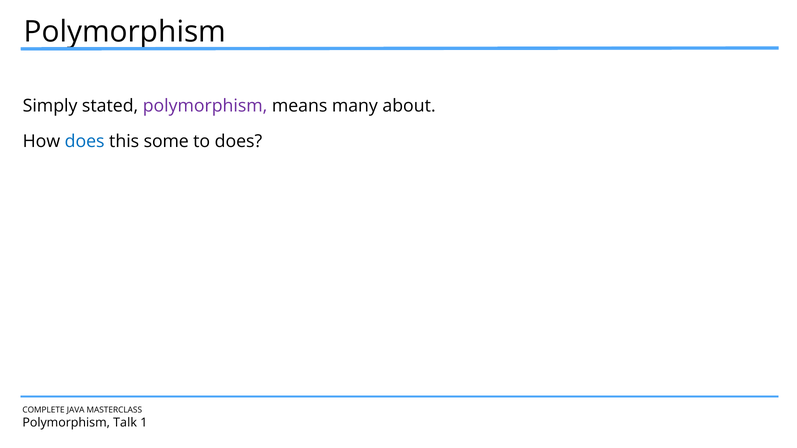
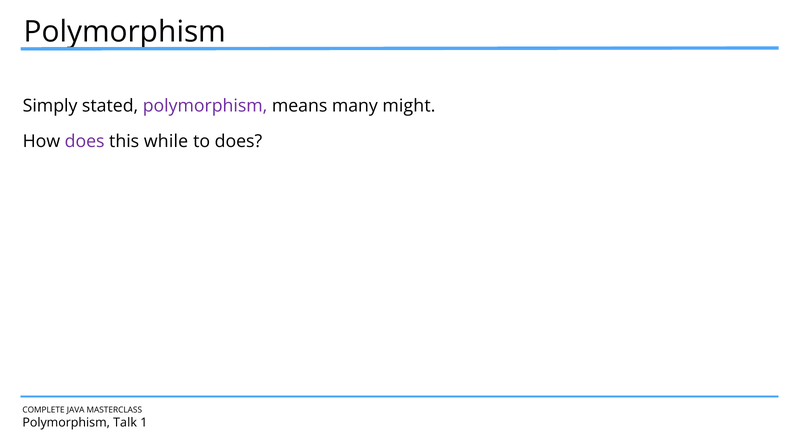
about: about -> might
does at (85, 141) colour: blue -> purple
some: some -> while
